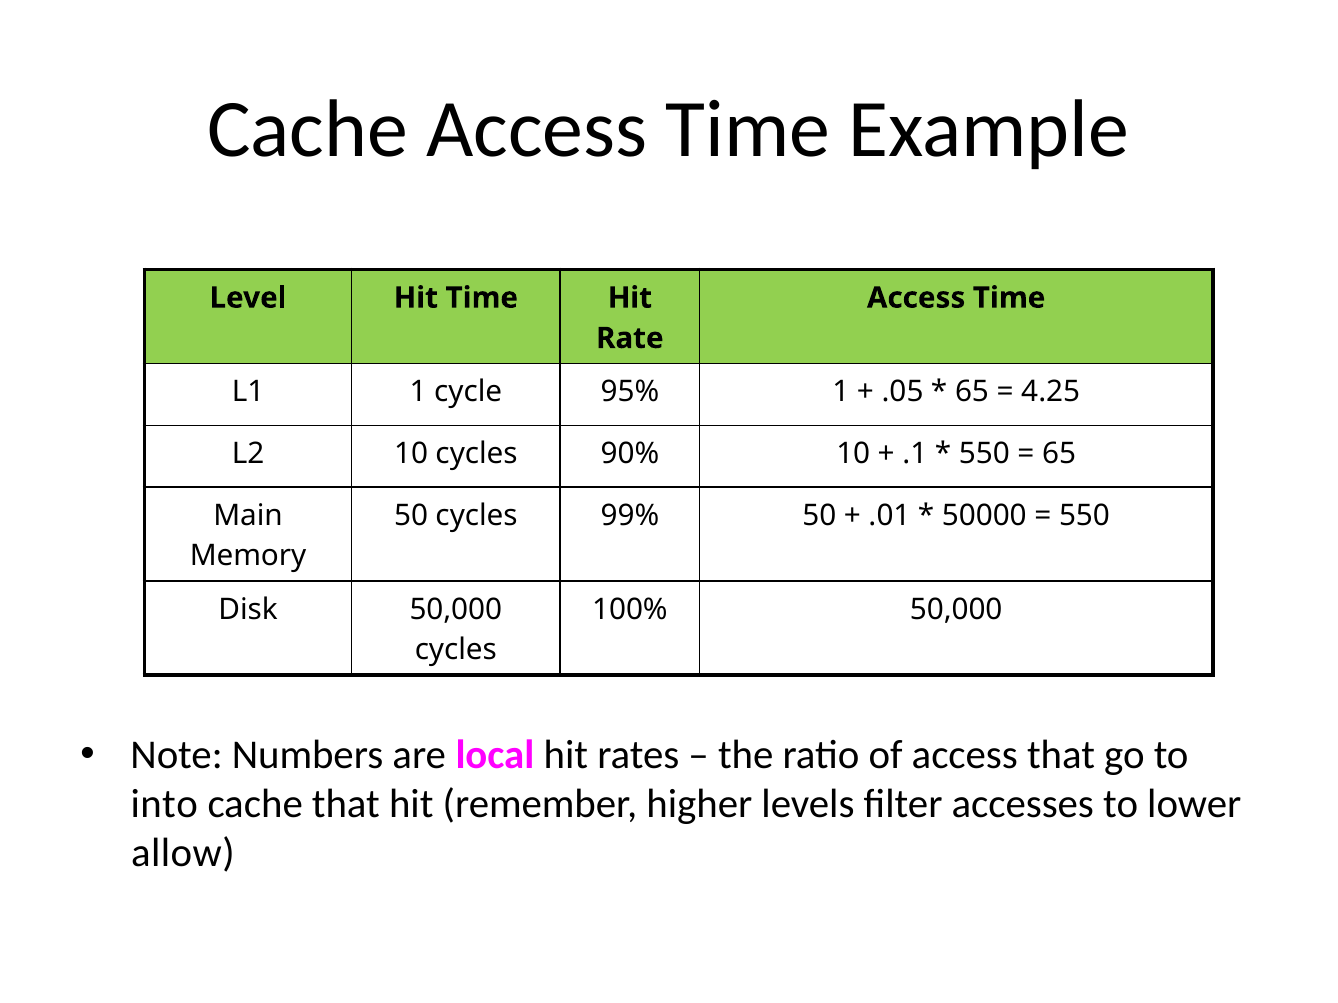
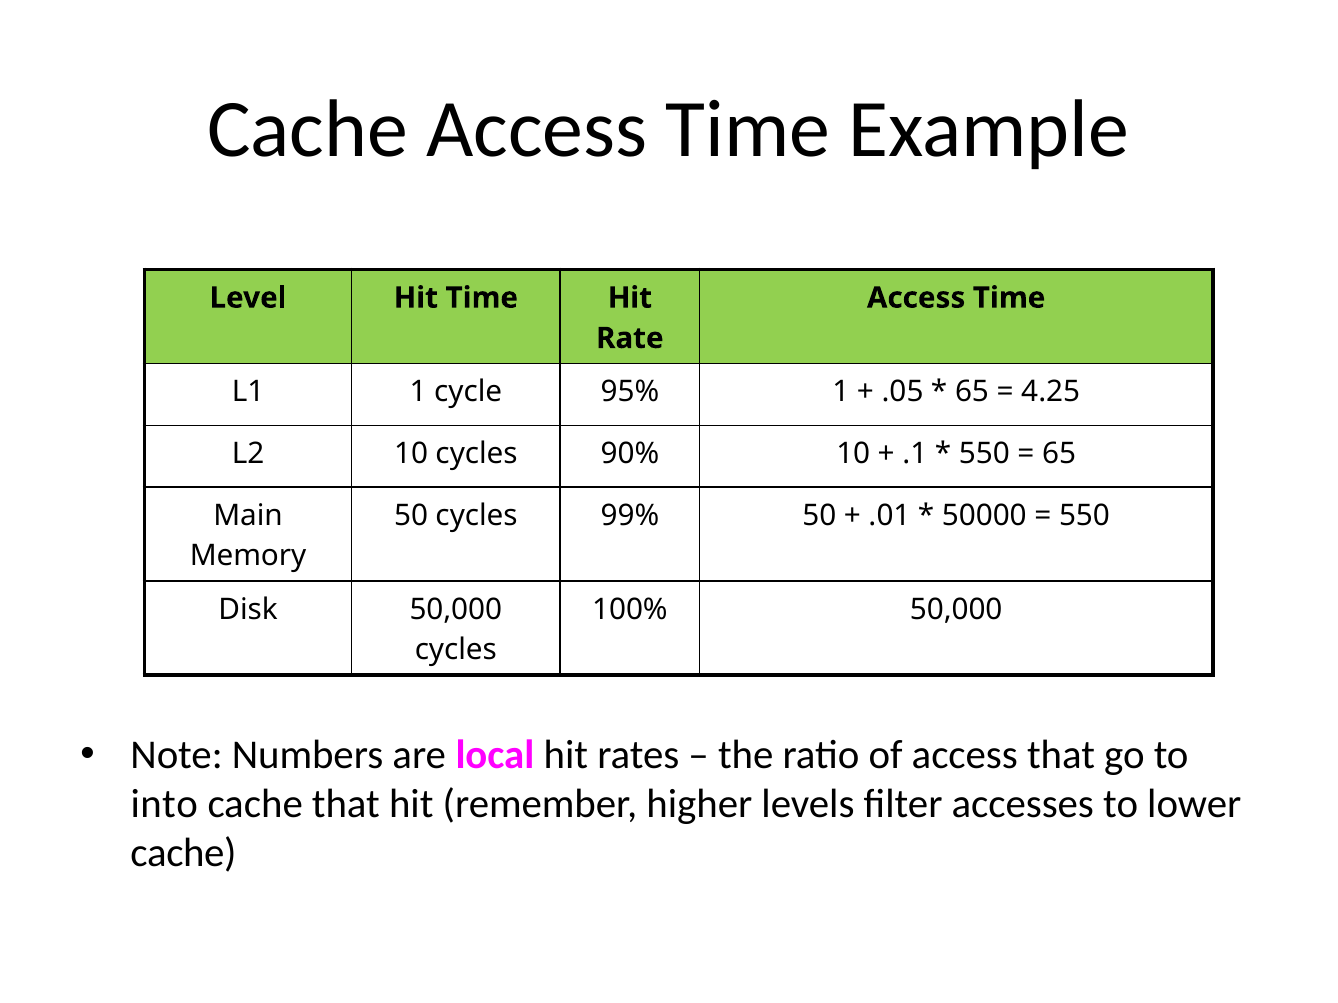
allow at (183, 854): allow -> cache
